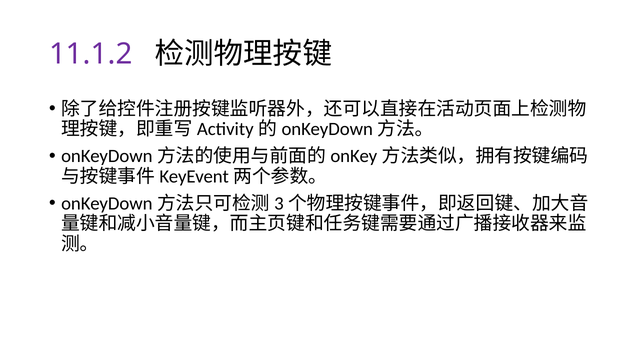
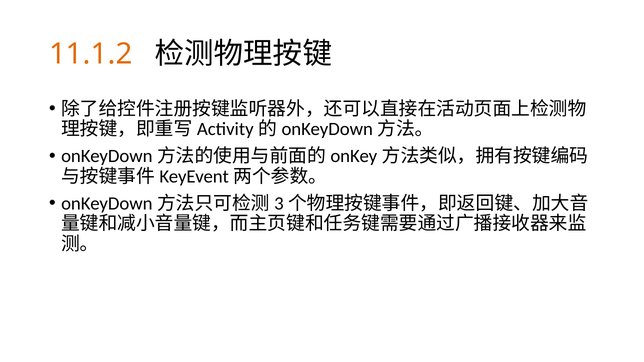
11.1.2 colour: purple -> orange
